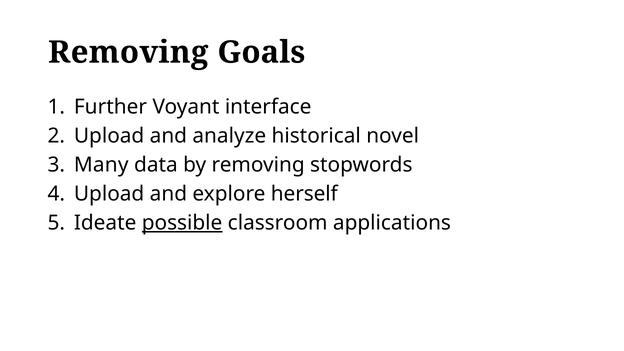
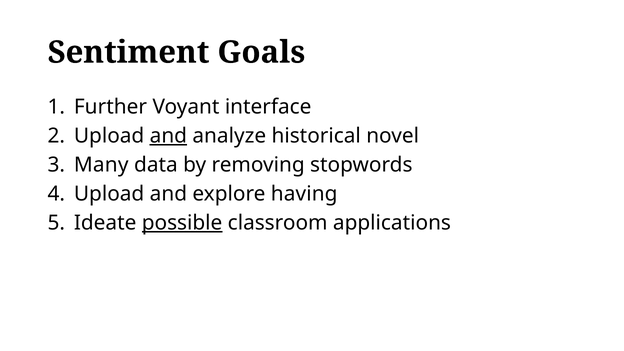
Removing at (128, 52): Removing -> Sentiment
and at (168, 136) underline: none -> present
herself: herself -> having
